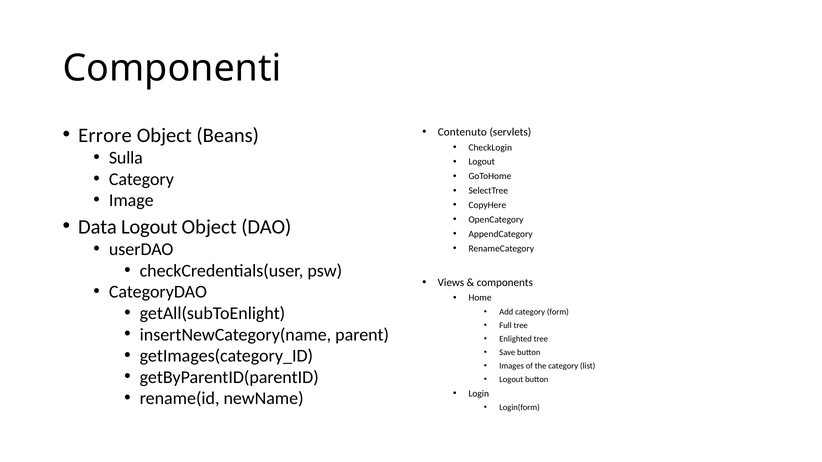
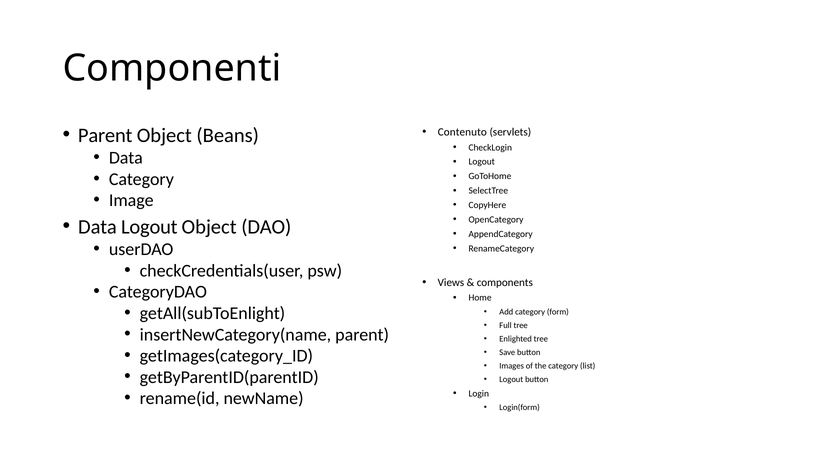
Errore at (105, 135): Errore -> Parent
Sulla at (126, 158): Sulla -> Data
